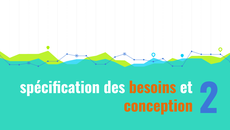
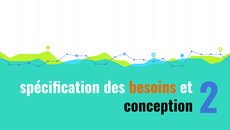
conception colour: orange -> black
